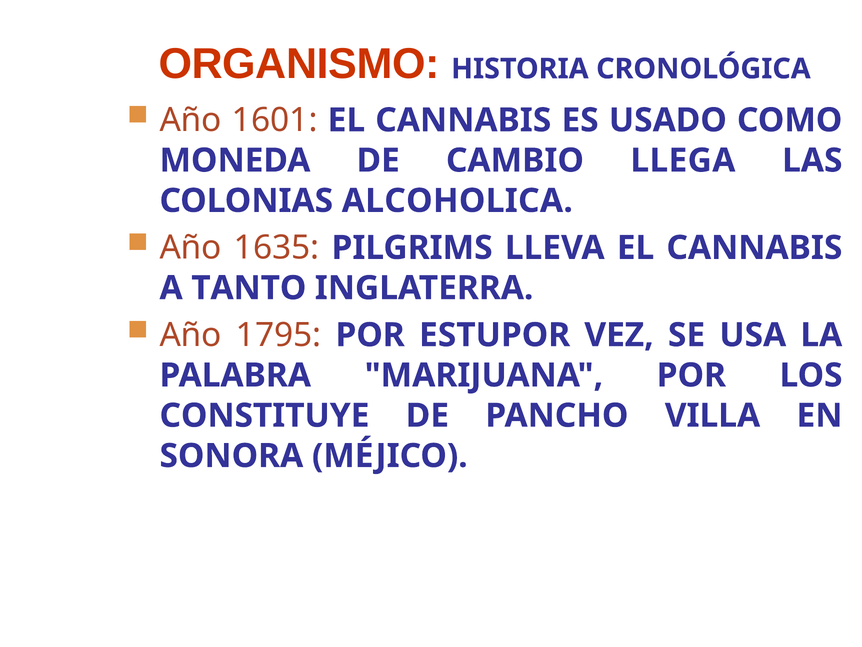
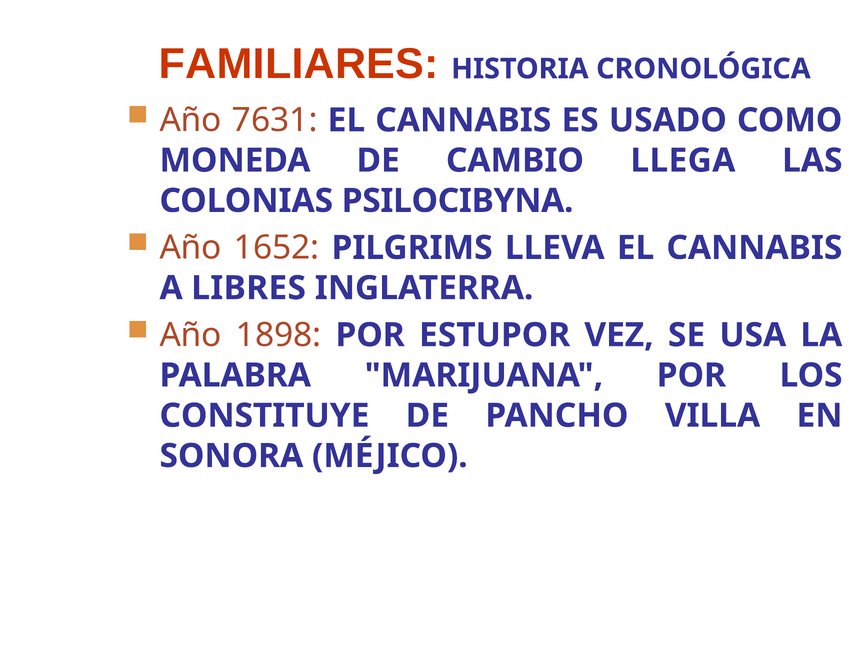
ORGANISMO: ORGANISMO -> FAMILIARES
1601: 1601 -> 7631
ALCOHOLICA: ALCOHOLICA -> PSILOCIBYNA
1635: 1635 -> 1652
TANTO: TANTO -> LIBRES
1795: 1795 -> 1898
